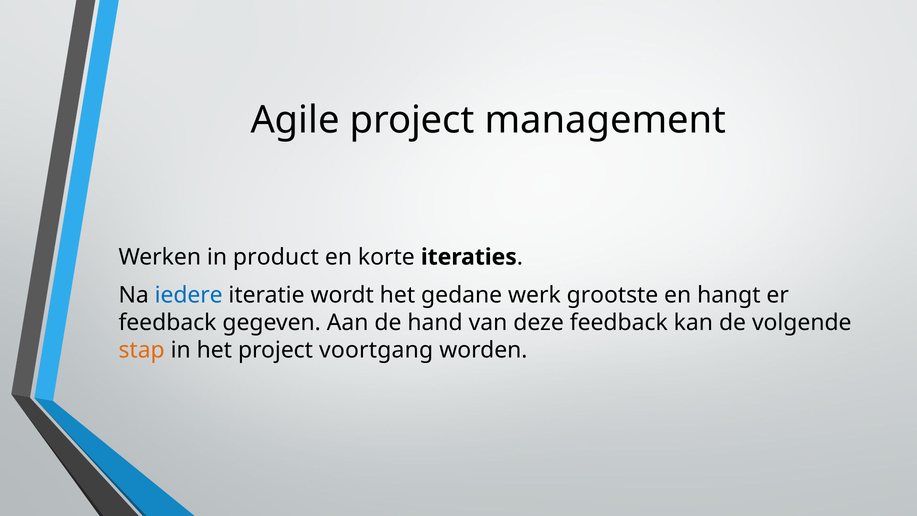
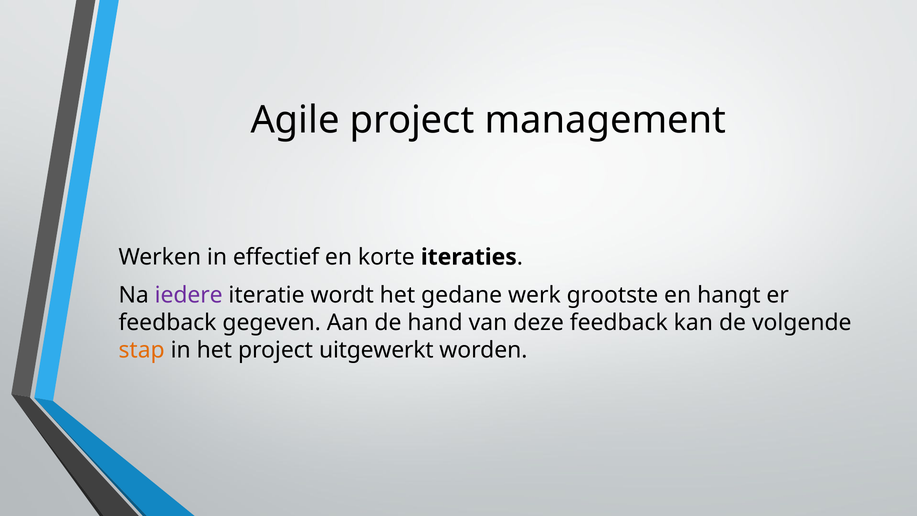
product: product -> effectief
iedere colour: blue -> purple
voortgang: voortgang -> uitgewerkt
